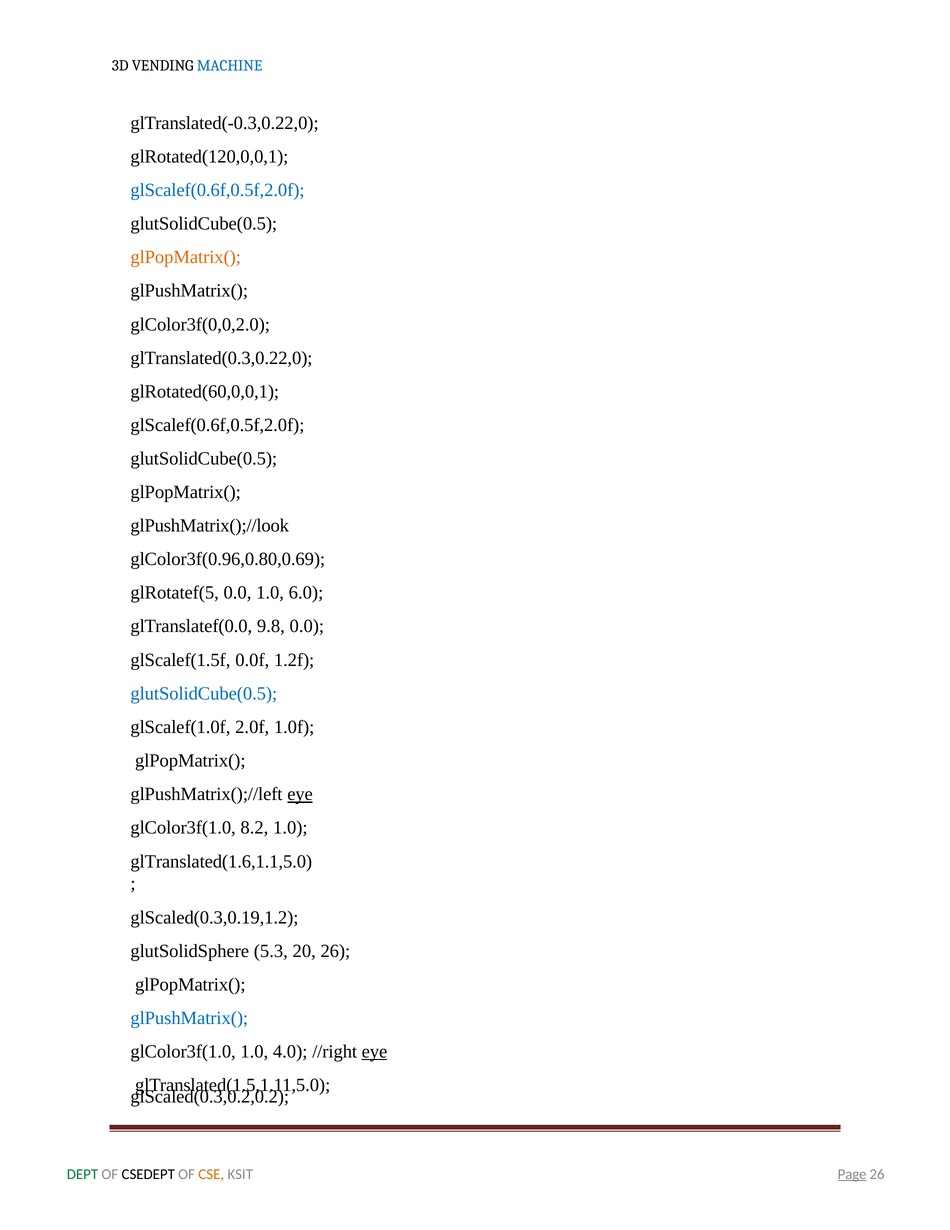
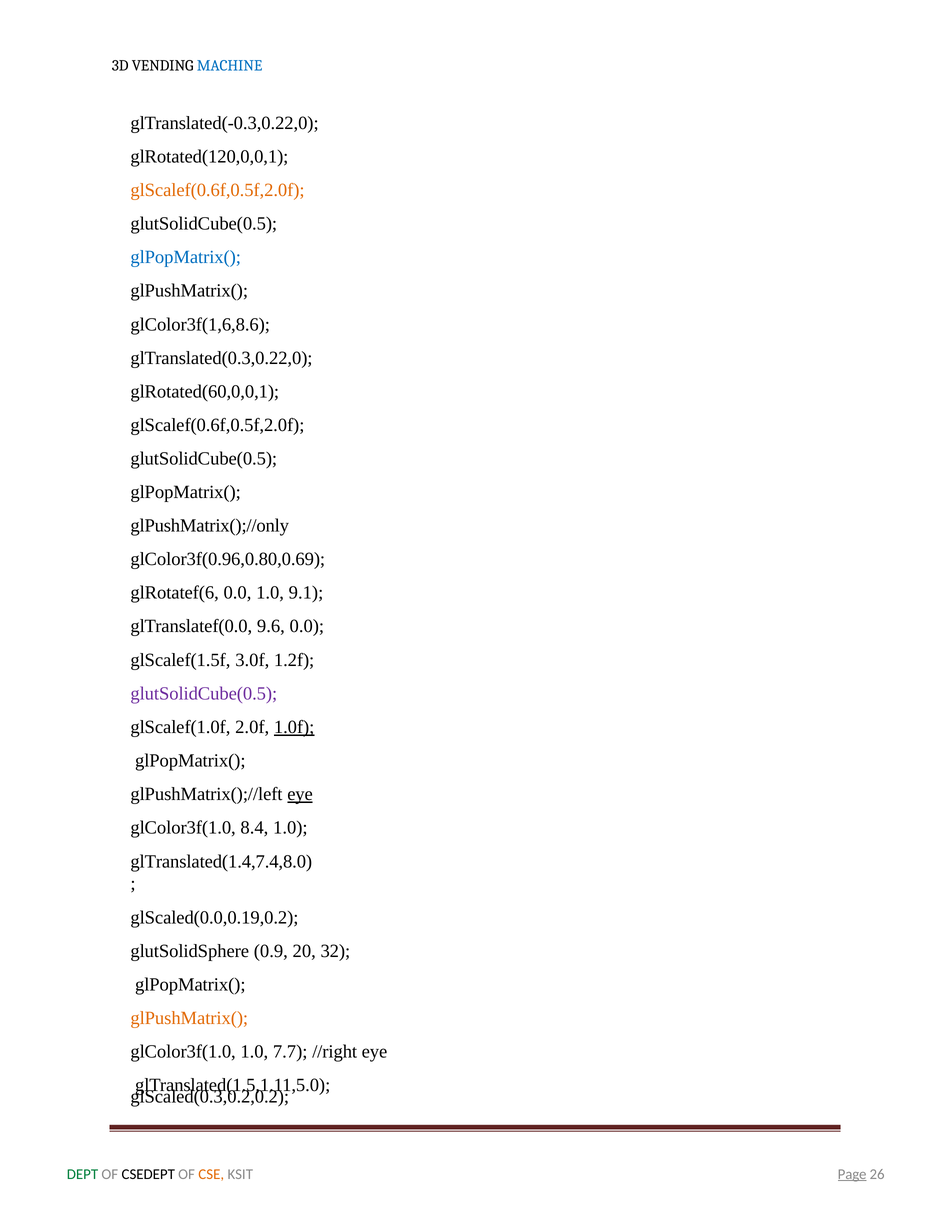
glScalef(0.6f,0.5f,2.0f at (217, 190) colour: blue -> orange
glPopMatrix( at (186, 257) colour: orange -> blue
glColor3f(0,0,2.0: glColor3f(0,0,2.0 -> glColor3f(1,6,8.6
glPushMatrix();//look: glPushMatrix();//look -> glPushMatrix();//only
glRotatef(5: glRotatef(5 -> glRotatef(6
6.0: 6.0 -> 9.1
9.8: 9.8 -> 9.6
0.0f: 0.0f -> 3.0f
glutSolidCube(0.5 at (204, 693) colour: blue -> purple
1.0f underline: none -> present
8.2: 8.2 -> 8.4
glTranslated(1.6,1.1,5.0: glTranslated(1.6,1.1,5.0 -> glTranslated(1.4,7.4,8.0
glScaled(0.3,0.19,1.2: glScaled(0.3,0.19,1.2 -> glScaled(0.0,0.19,0.2
5.3: 5.3 -> 0.9
20 26: 26 -> 32
glPushMatrix( at (189, 1018) colour: blue -> orange
4.0: 4.0 -> 7.7
eye at (374, 1051) underline: present -> none
